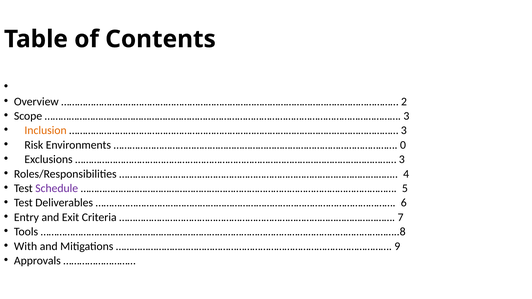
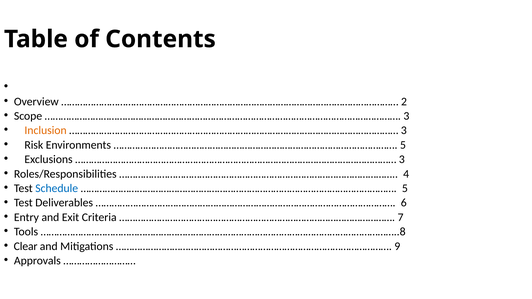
0 at (403, 145): 0 -> 5
Schedule colour: purple -> blue
With: With -> Clear
